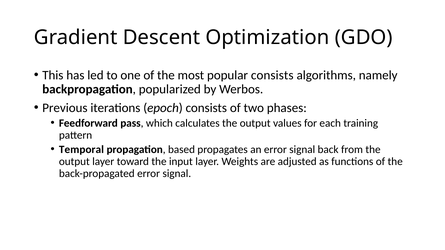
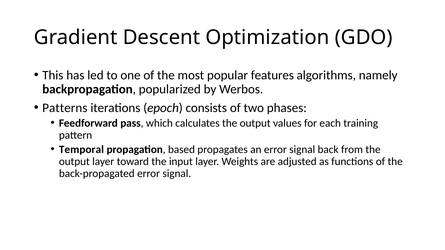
popular consists: consists -> features
Previous: Previous -> Patterns
